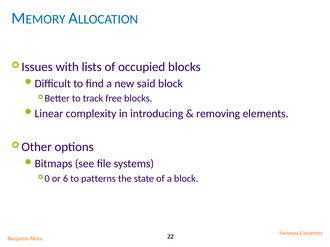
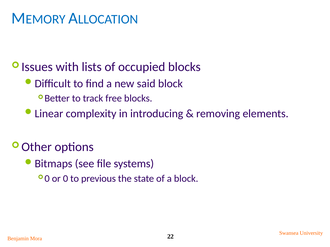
6: 6 -> 0
patterns: patterns -> previous
